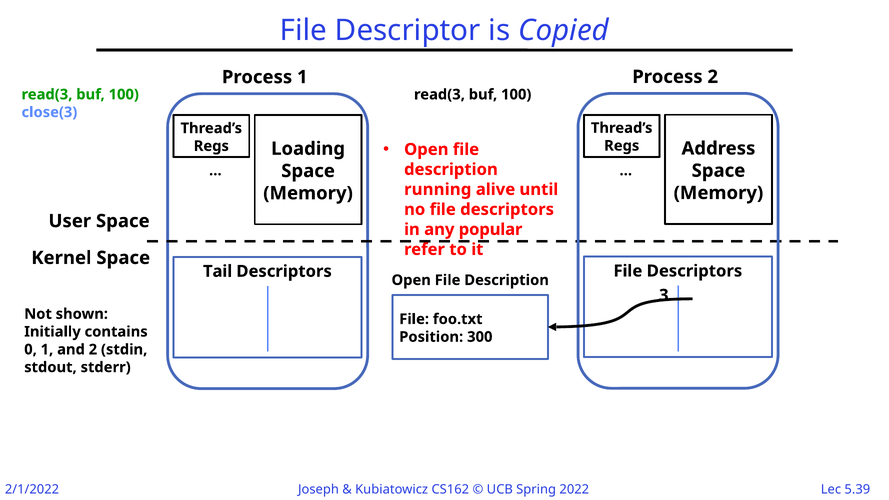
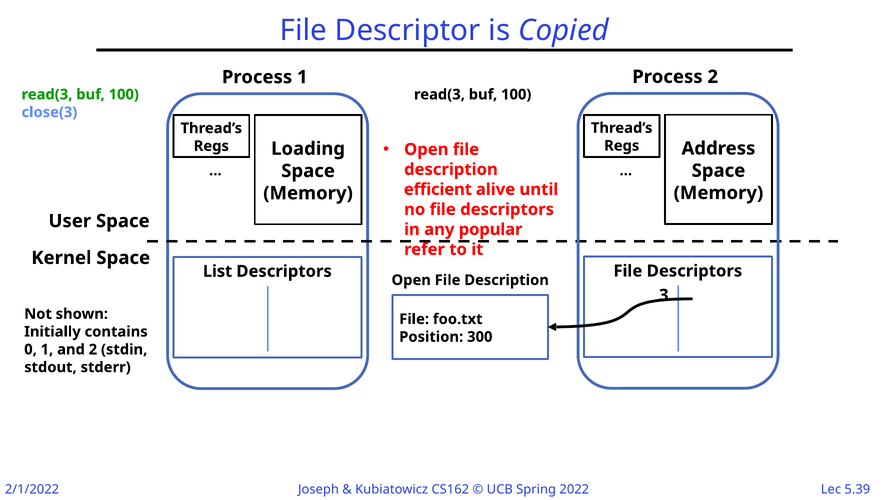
running: running -> efficient
Tail: Tail -> List
